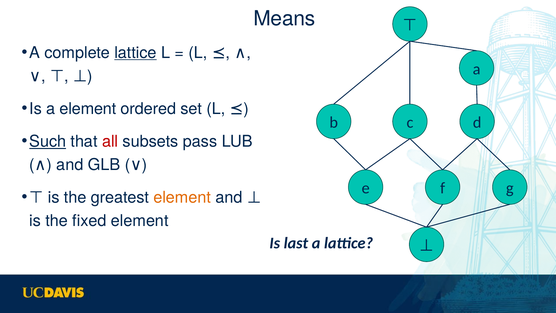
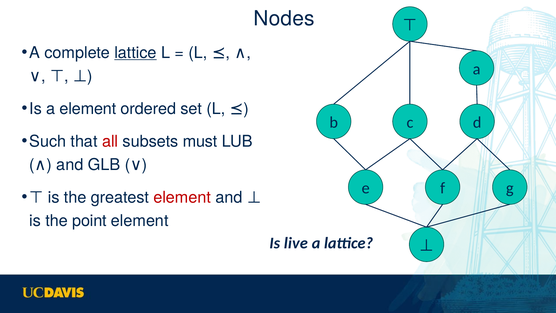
Means: Means -> Nodes
Such underline: present -> none
pass: pass -> must
element at (182, 197) colour: orange -> red
fixed: fixed -> point
last: last -> live
